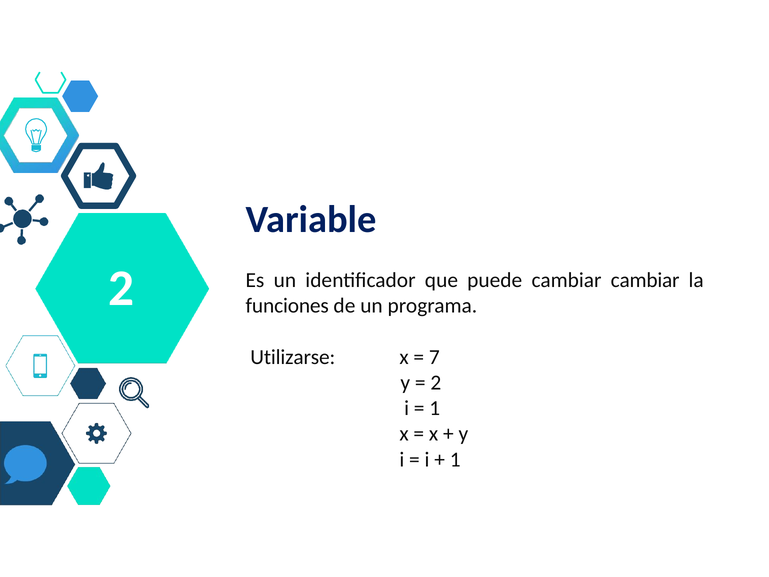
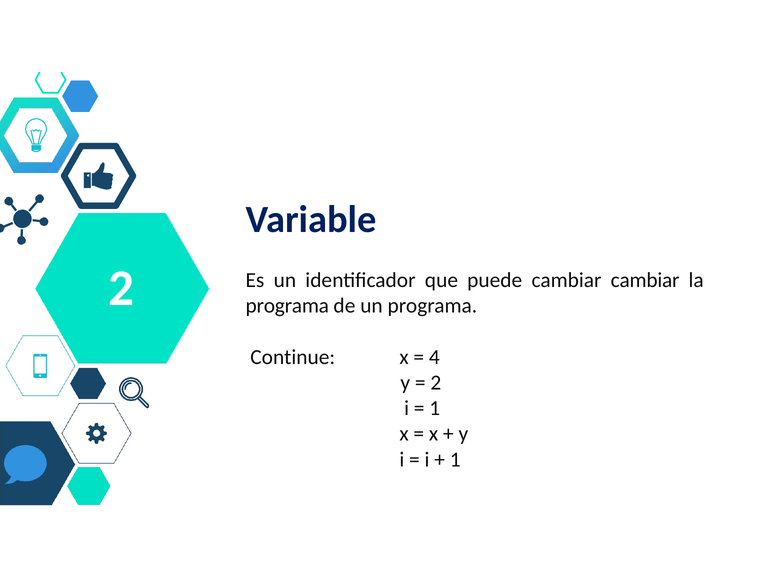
funciones at (287, 306): funciones -> programa
Utilizarse: Utilizarse -> Continue
7: 7 -> 4
